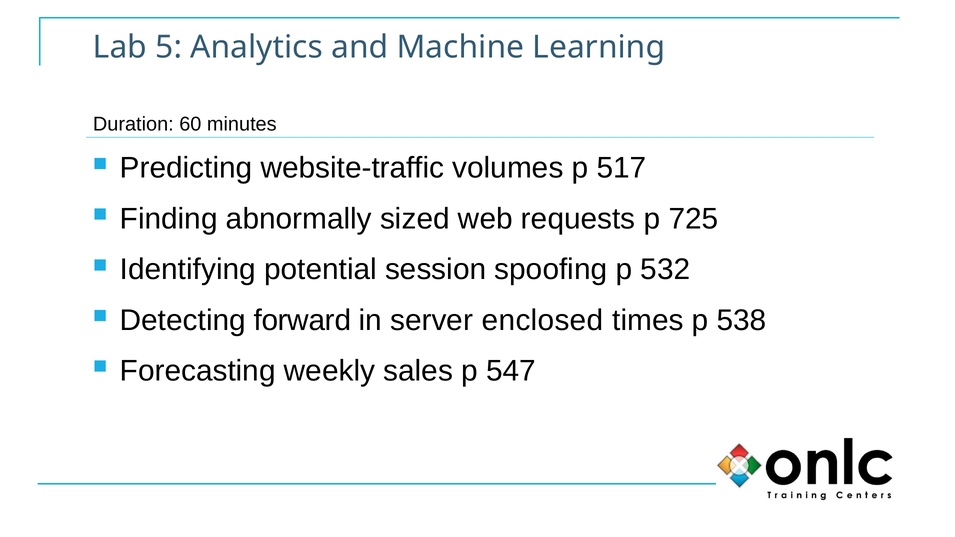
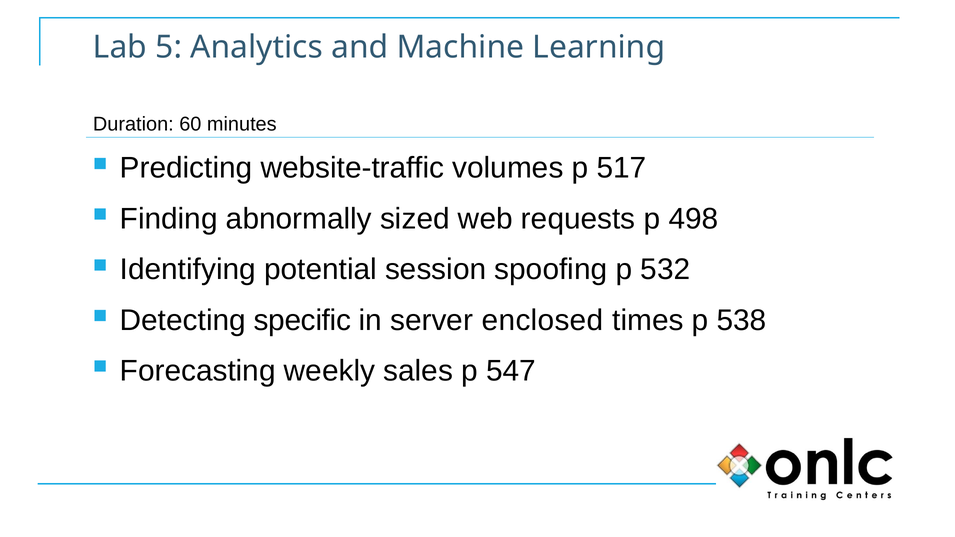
725: 725 -> 498
forward: forward -> specific
